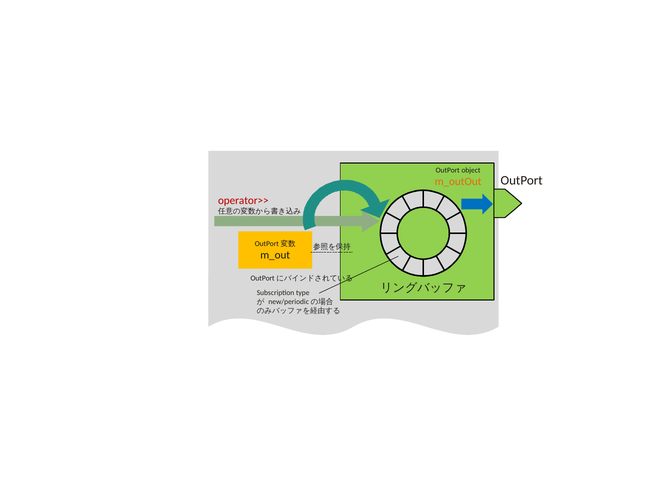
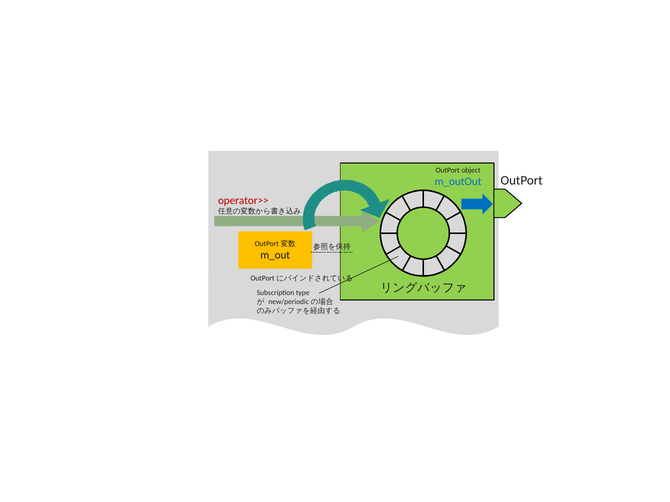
m_outOut colour: orange -> blue
